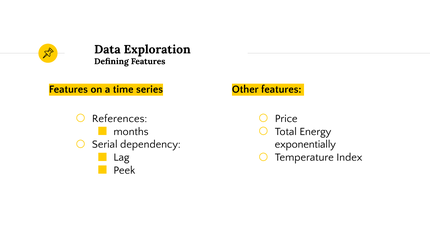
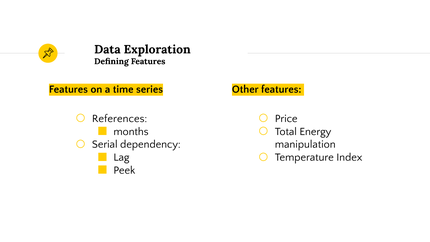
exponentially: exponentially -> manipulation
